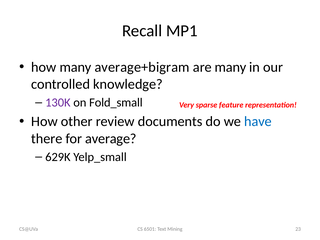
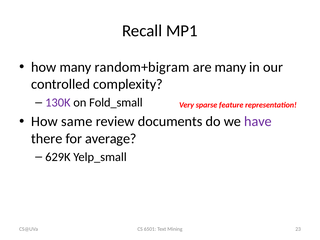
average+bigram: average+bigram -> random+bigram
knowledge: knowledge -> complexity
other: other -> same
have colour: blue -> purple
